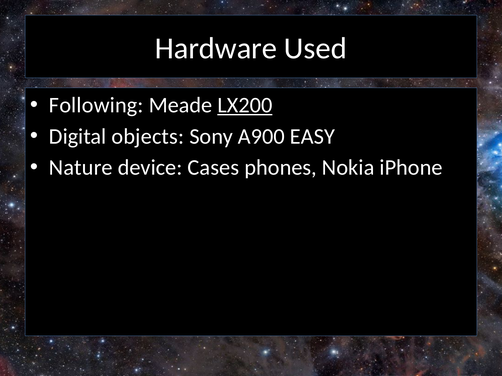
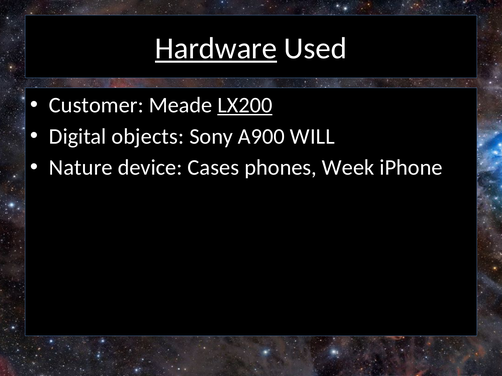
Hardware underline: none -> present
Following: Following -> Customer
EASY: EASY -> WILL
Nokia: Nokia -> Week
